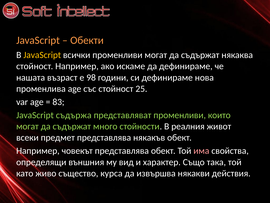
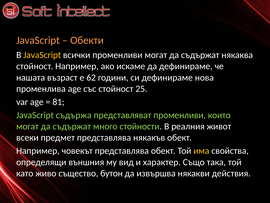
98: 98 -> 62
83: 83 -> 81
има colour: pink -> yellow
курса: курса -> бутон
